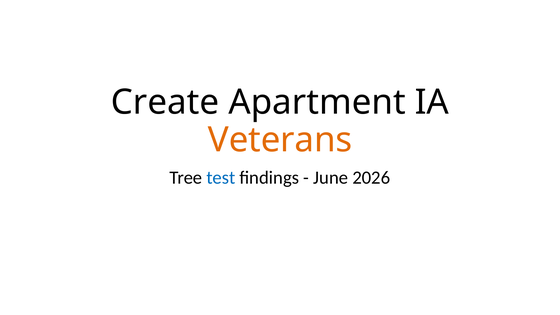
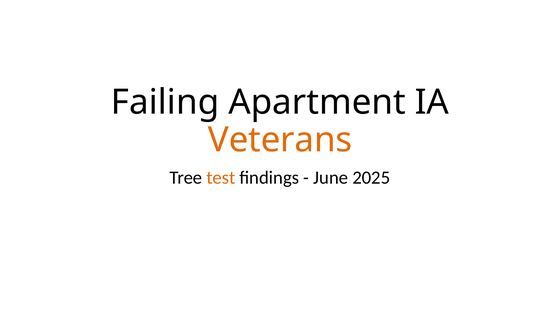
Create: Create -> Failing
test colour: blue -> orange
2026: 2026 -> 2025
